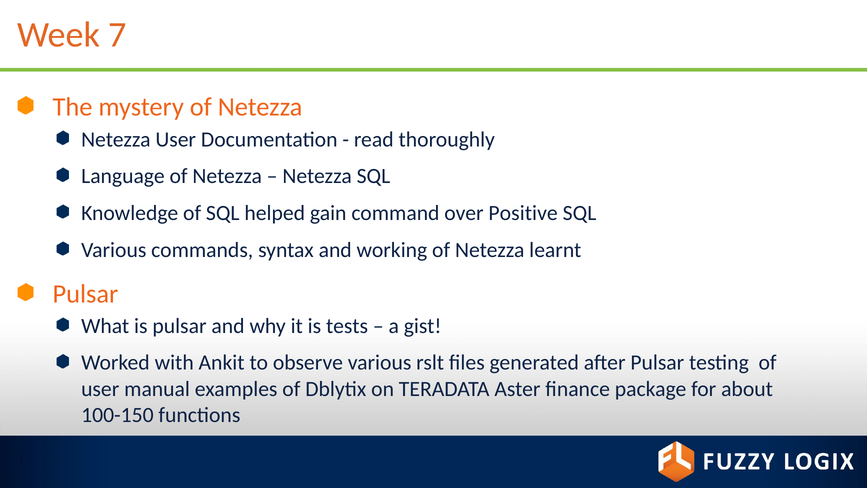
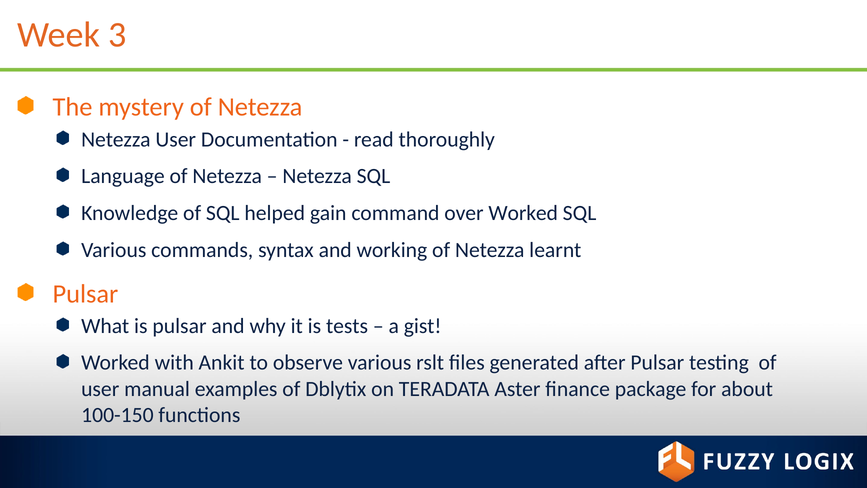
7: 7 -> 3
over Positive: Positive -> Worked
